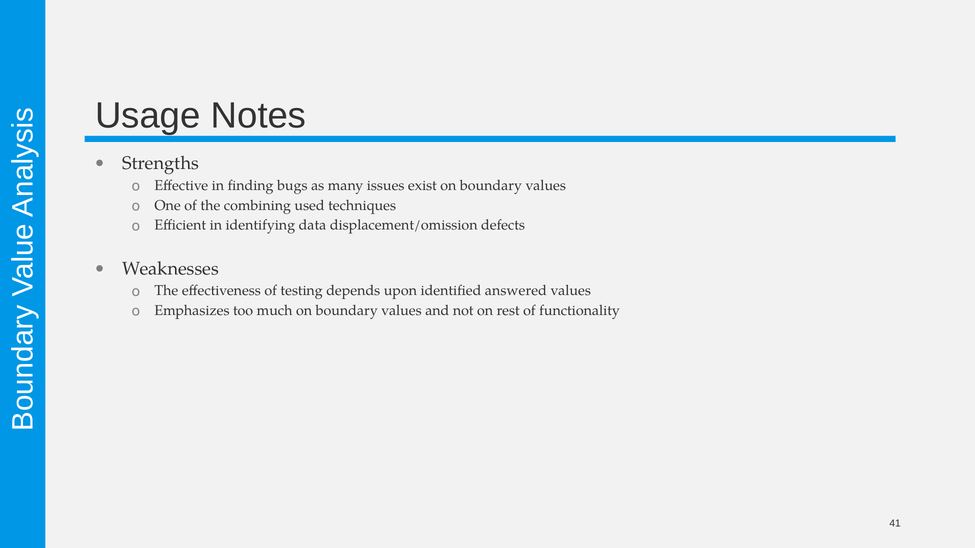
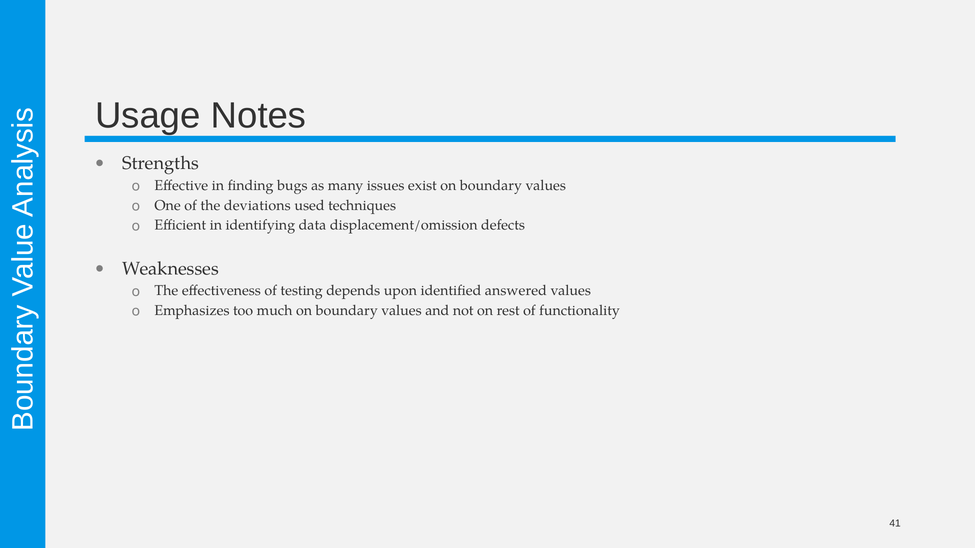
combining: combining -> deviations
